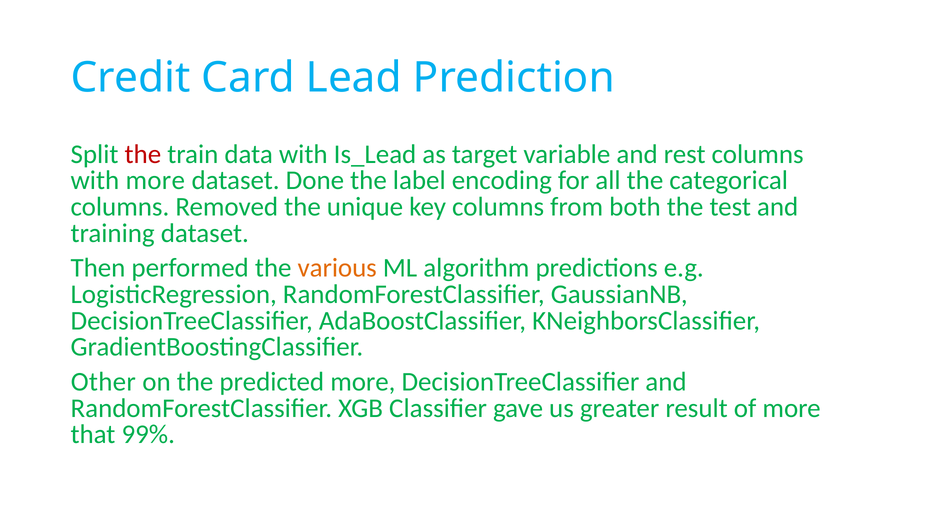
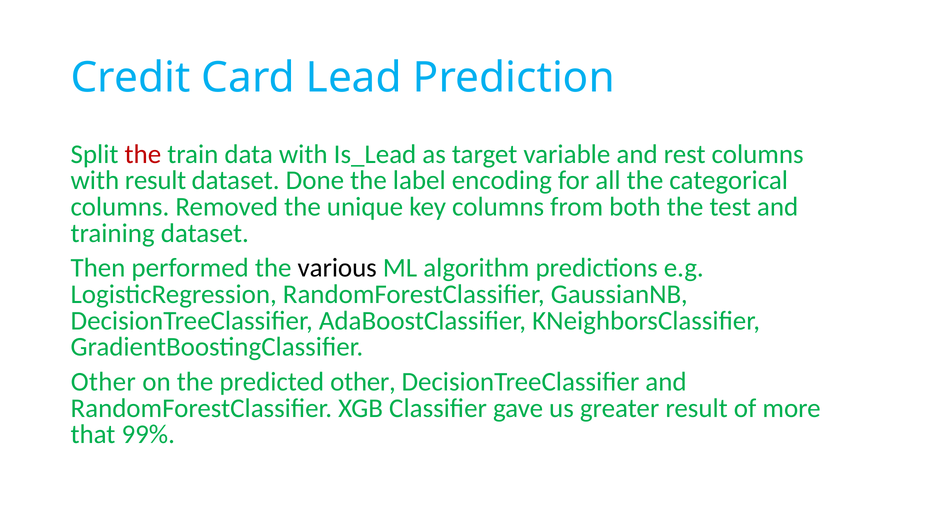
with more: more -> result
various colour: orange -> black
predicted more: more -> other
